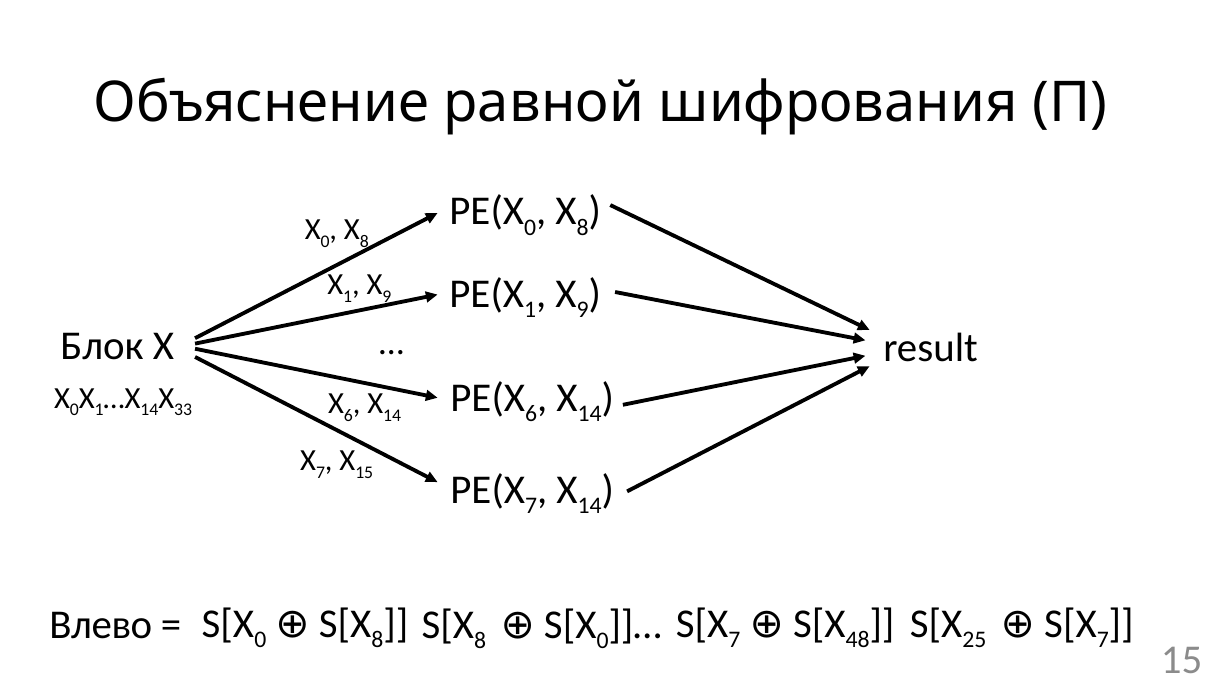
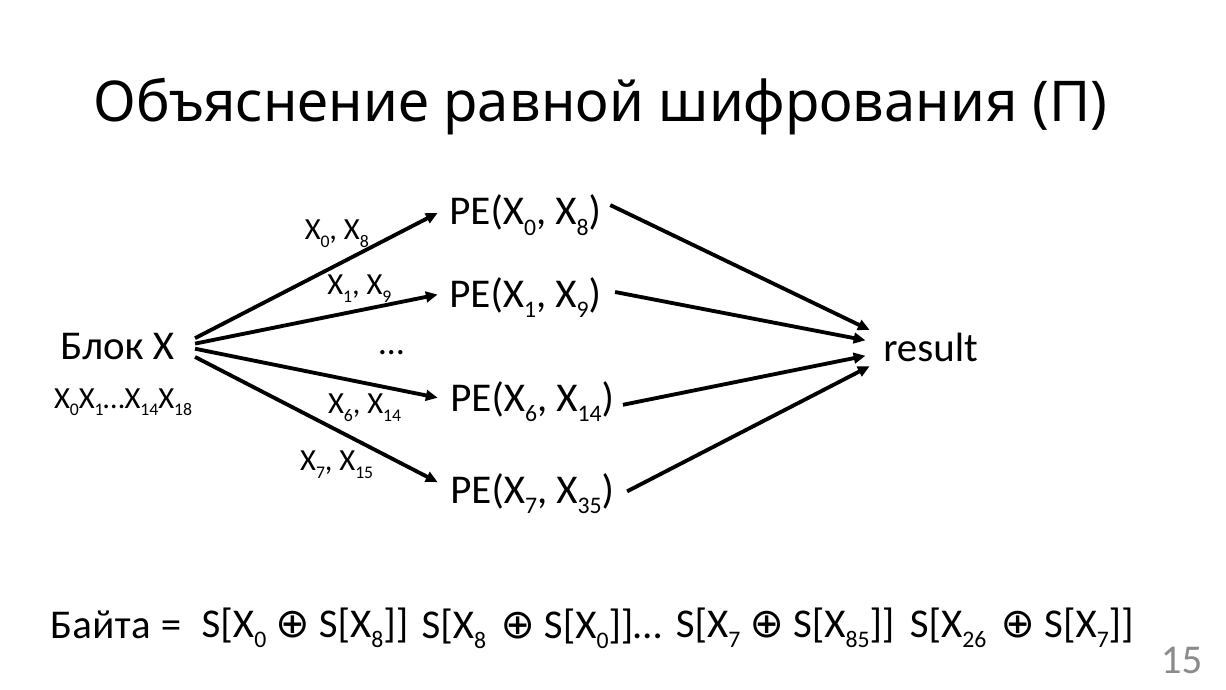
33: 33 -> 18
14 at (590, 505): 14 -> 35
48: 48 -> 85
25: 25 -> 26
Влево: Влево -> Байта
